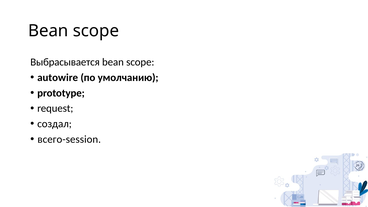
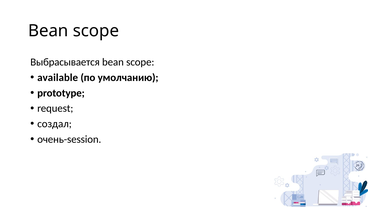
autowire: autowire -> available
всего-session: всего-session -> очень-session
